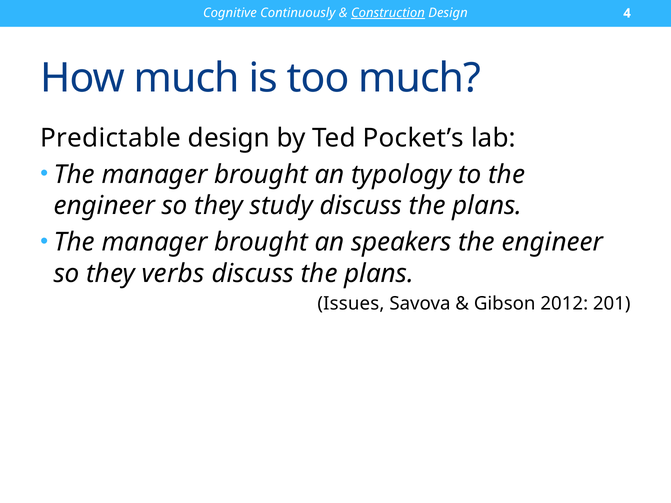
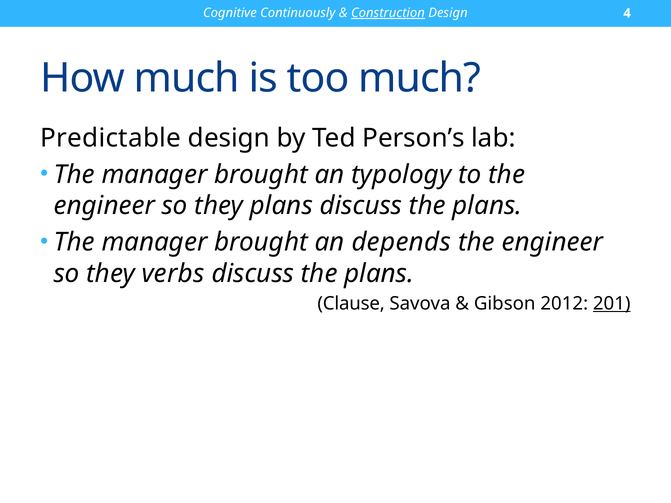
Pocket’s: Pocket’s -> Person’s
they study: study -> plans
speakers: speakers -> depends
Issues: Issues -> Clause
201 underline: none -> present
